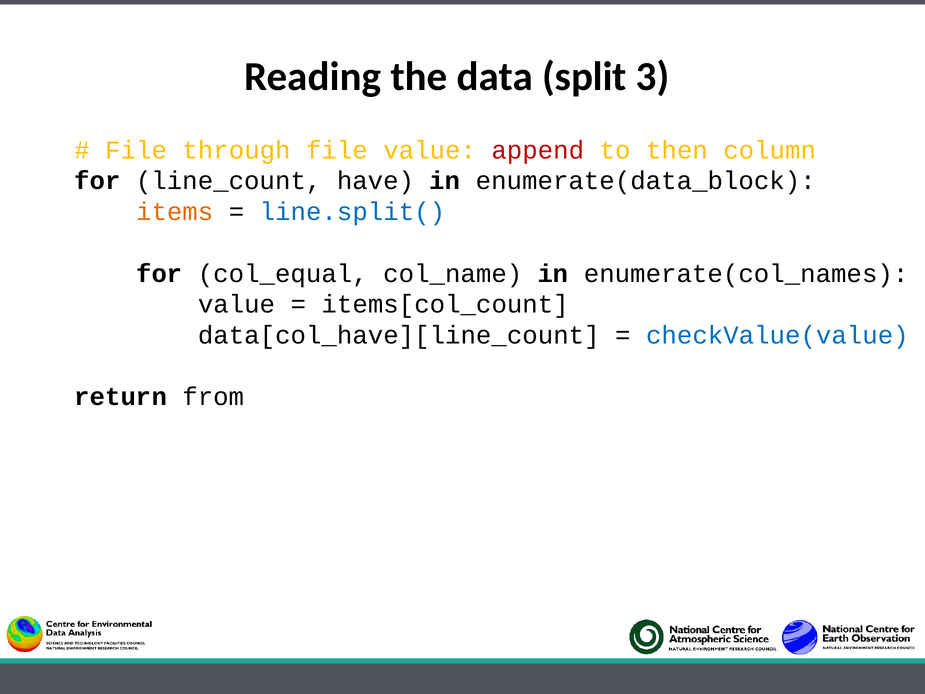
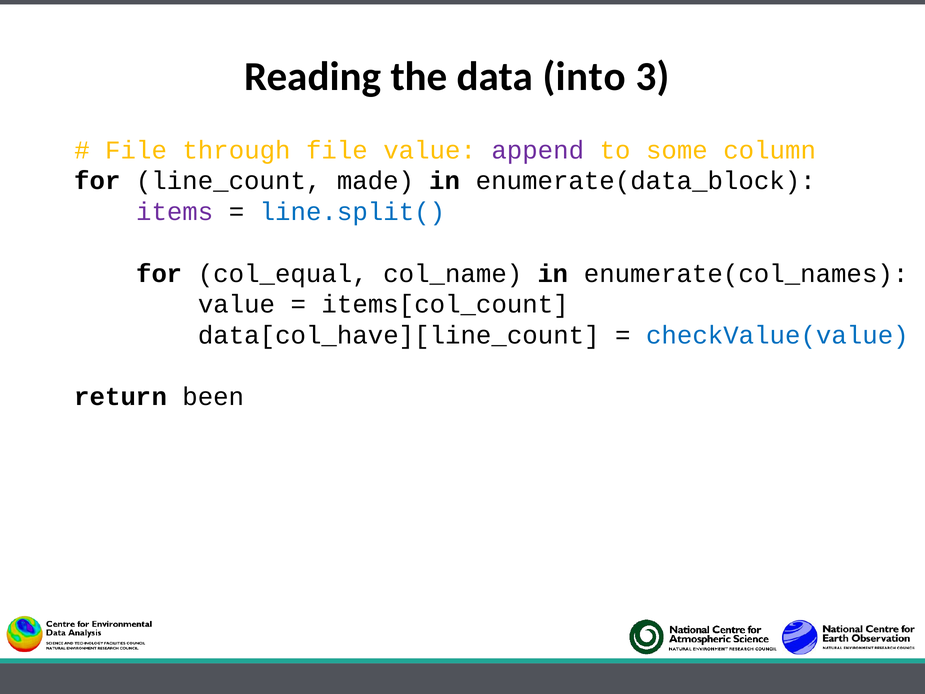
split: split -> into
append colour: red -> purple
then: then -> some
have: have -> made
items colour: orange -> purple
from: from -> been
